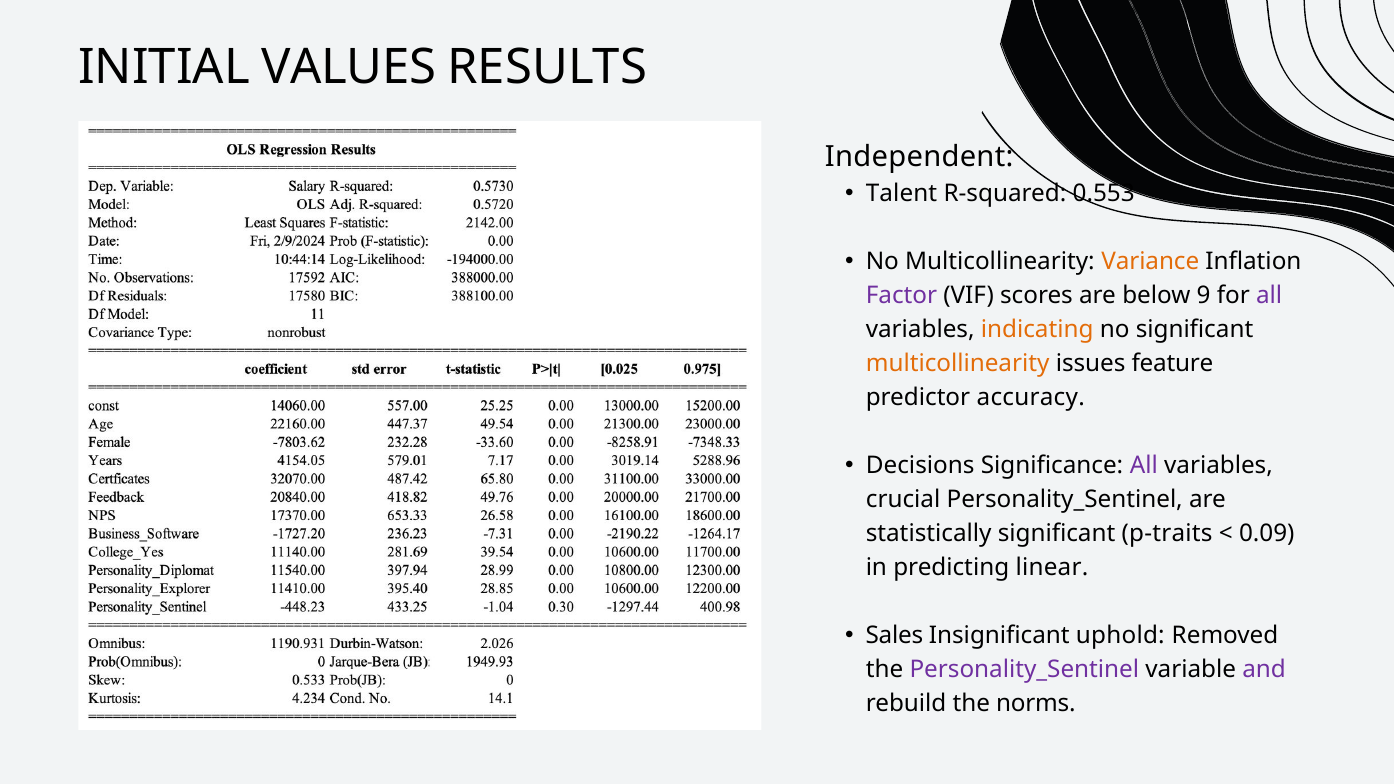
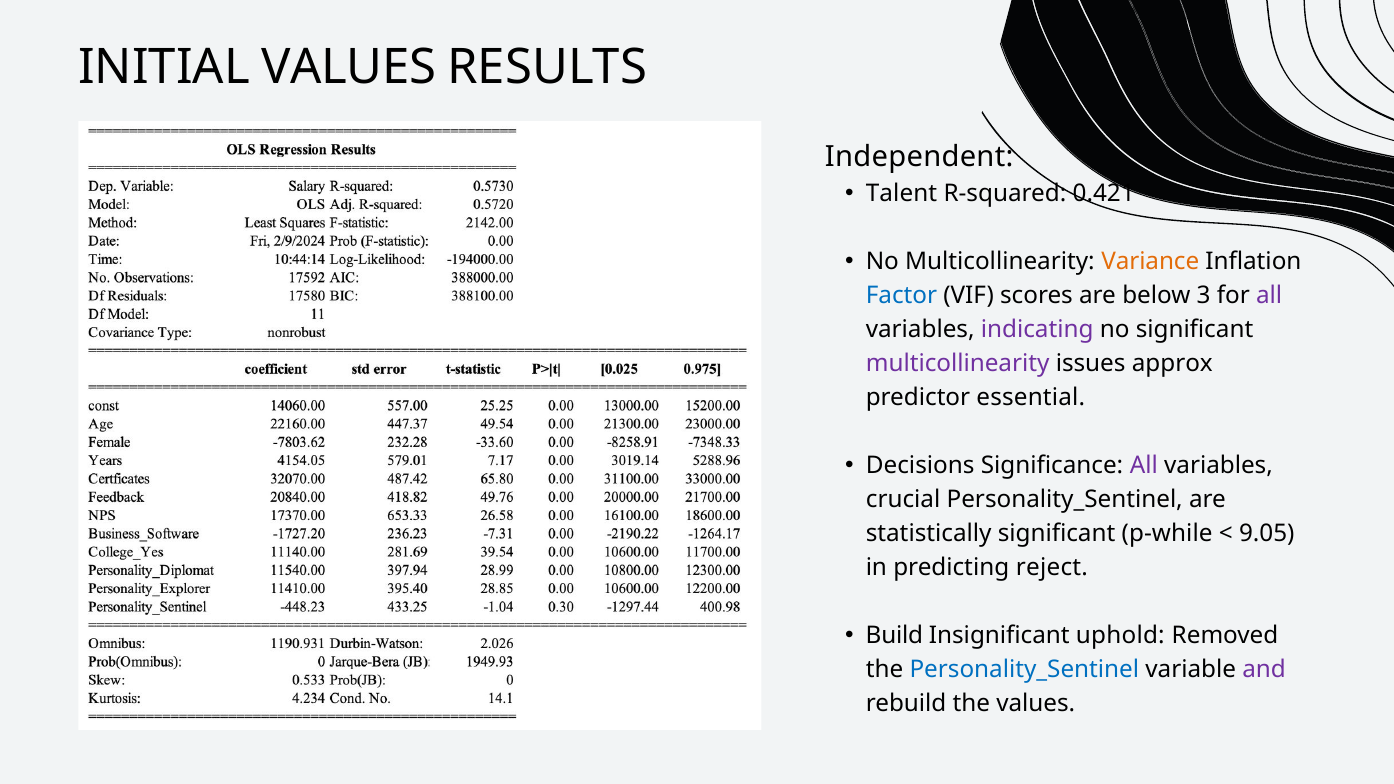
0.553: 0.553 -> 0.421
Factor colour: purple -> blue
9: 9 -> 3
indicating colour: orange -> purple
multicollinearity at (958, 364) colour: orange -> purple
feature: feature -> approx
accuracy: accuracy -> essential
p-traits: p-traits -> p-while
0.09: 0.09 -> 9.05
linear: linear -> reject
Sales: Sales -> Build
Personality_Sentinel at (1024, 670) colour: purple -> blue
the norms: norms -> values
